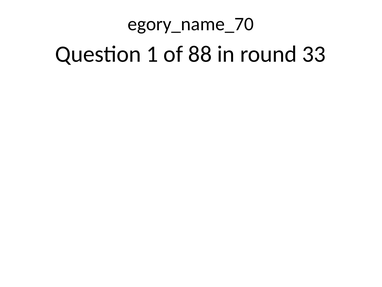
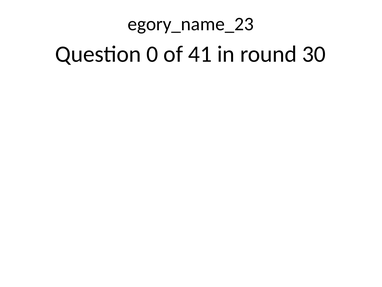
egory_name_70: egory_name_70 -> egory_name_23
1: 1 -> 0
88: 88 -> 41
33: 33 -> 30
